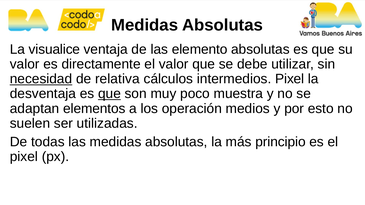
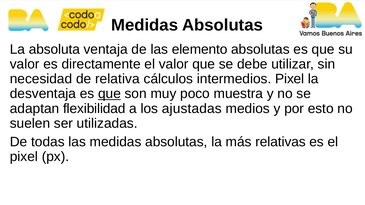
visualice: visualice -> absoluta
necesidad underline: present -> none
elementos: elementos -> flexibilidad
operación: operación -> ajustadas
principio: principio -> relativas
